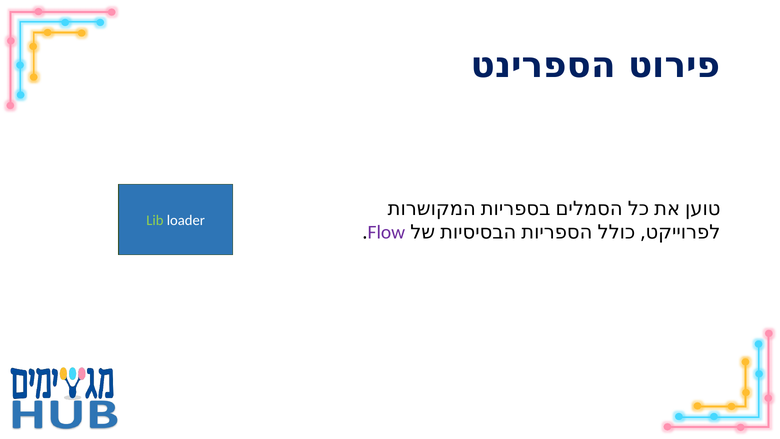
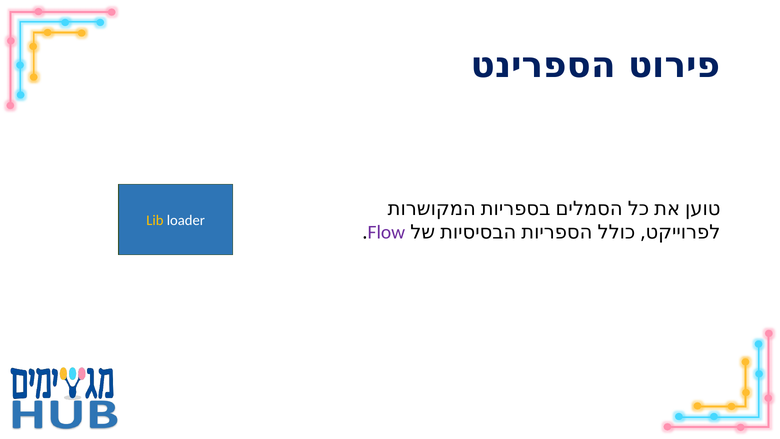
Lib colour: light green -> yellow
